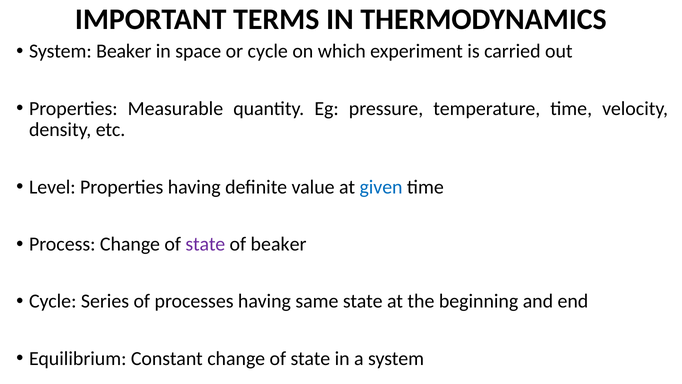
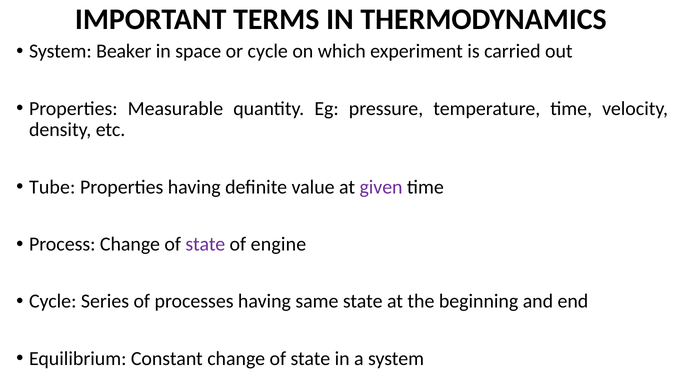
Level: Level -> Tube
given colour: blue -> purple
of beaker: beaker -> engine
